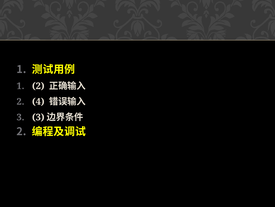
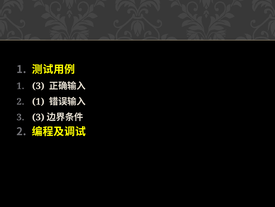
1 2: 2 -> 3
2 4: 4 -> 1
